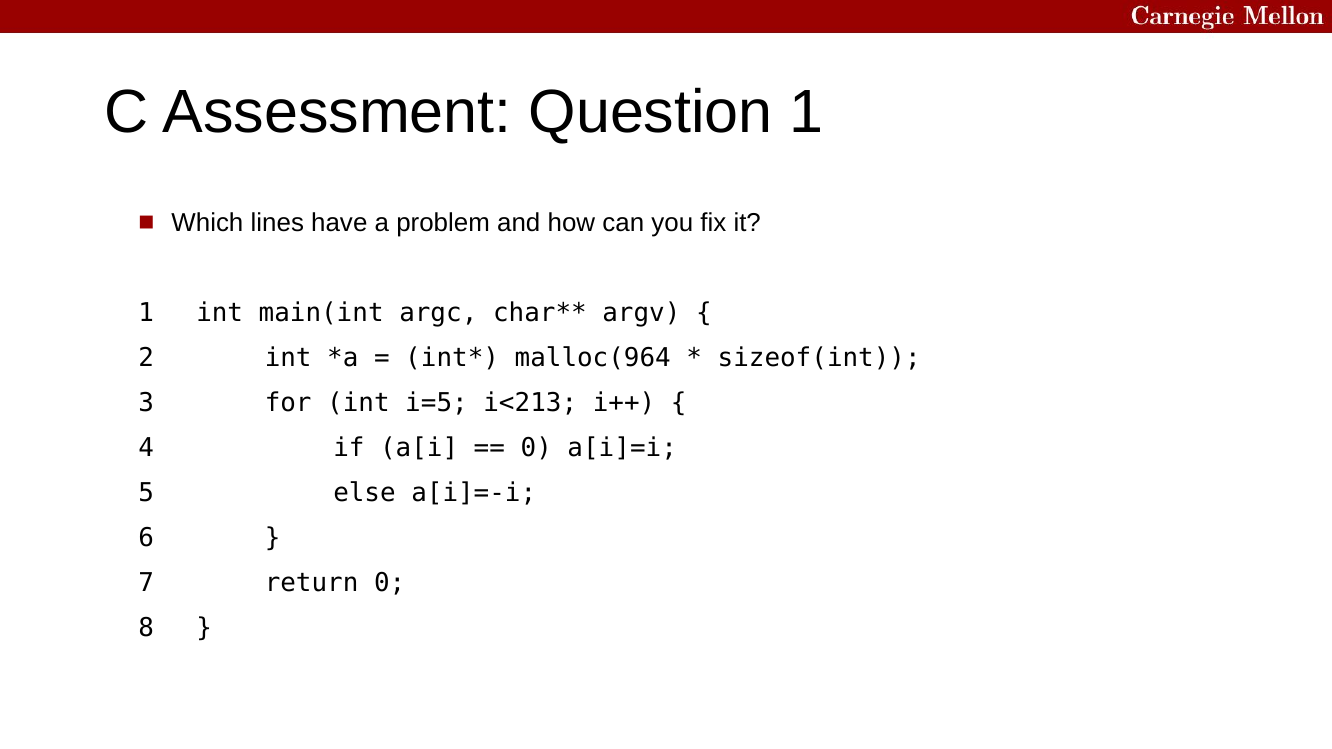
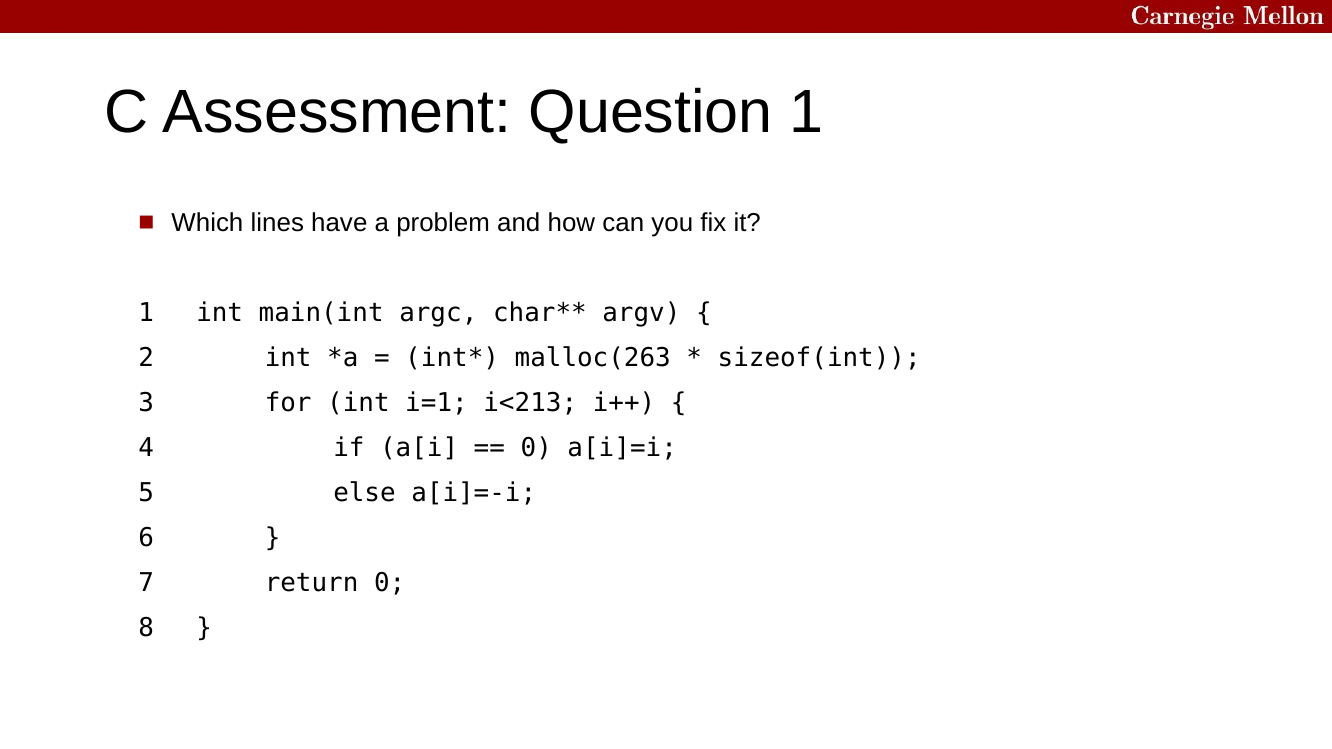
malloc(964: malloc(964 -> malloc(263
i=5: i=5 -> i=1
